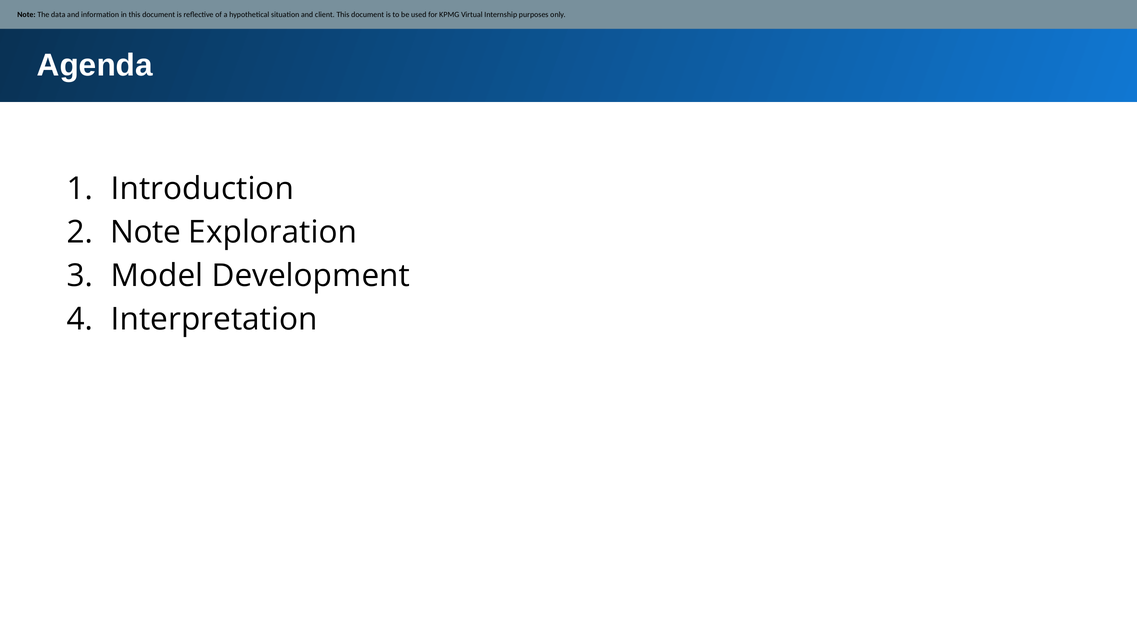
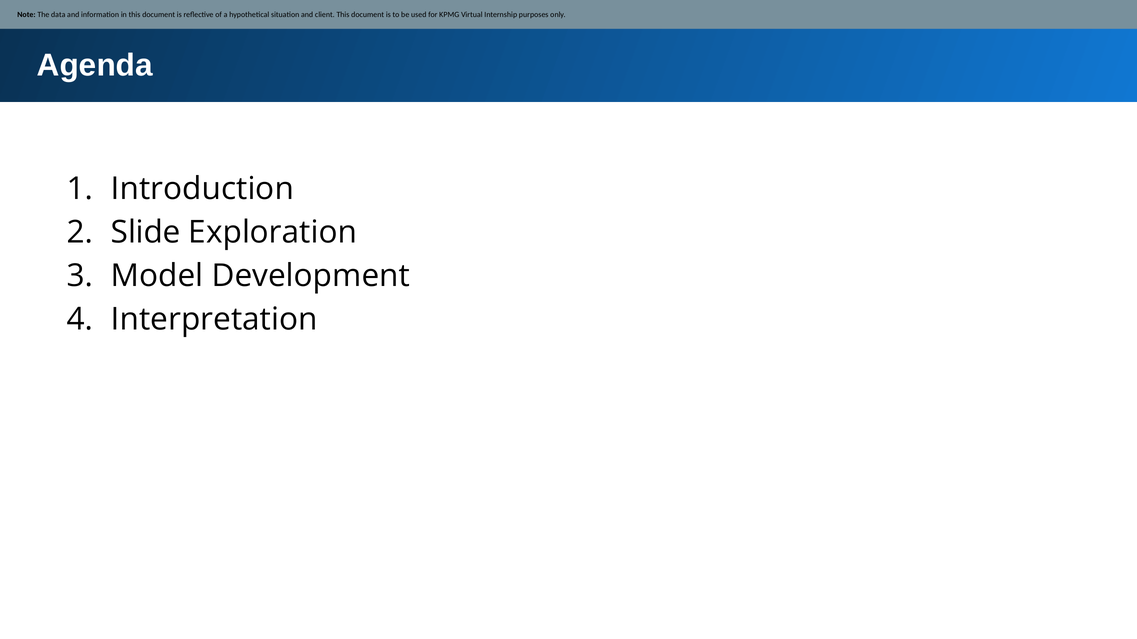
Note at (146, 232): Note -> Slide
